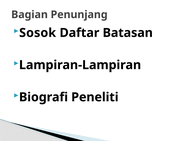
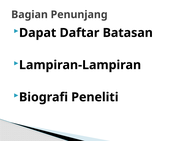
Sosok: Sosok -> Dapat
